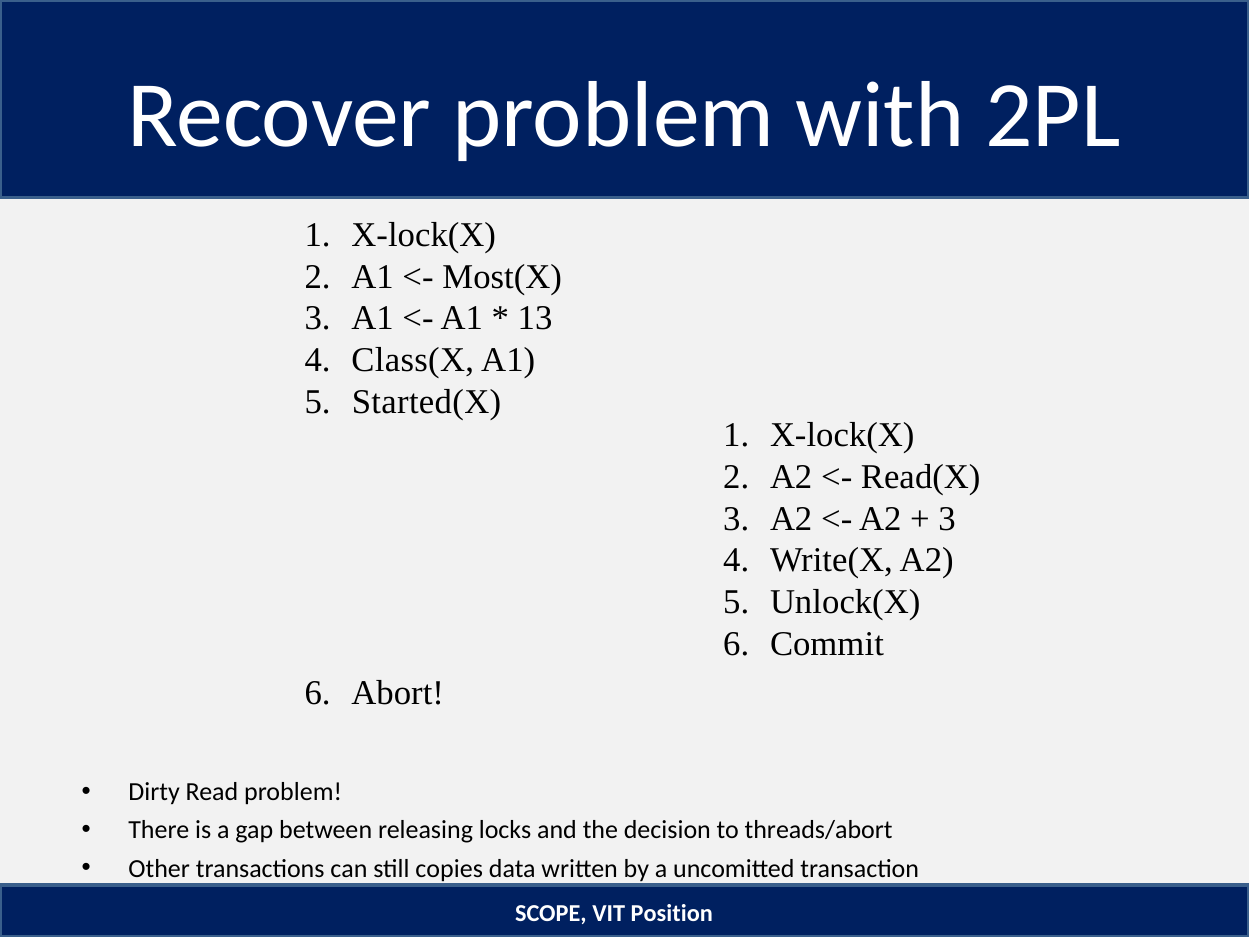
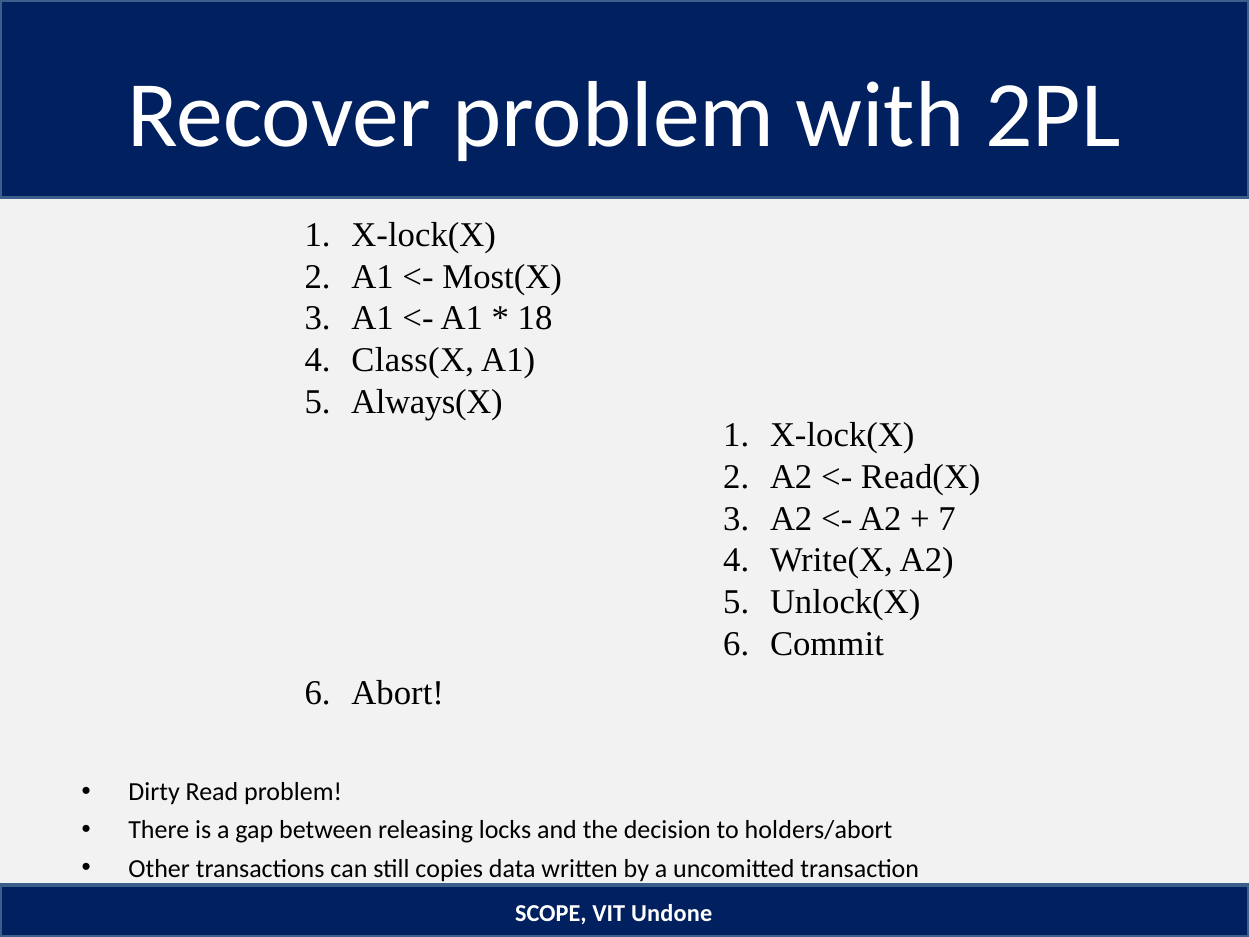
13: 13 -> 18
Started(X: Started(X -> Always(X
3 at (947, 519): 3 -> 7
threads/abort: threads/abort -> holders/abort
Position: Position -> Undone
